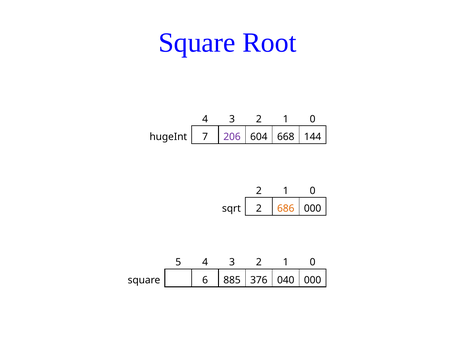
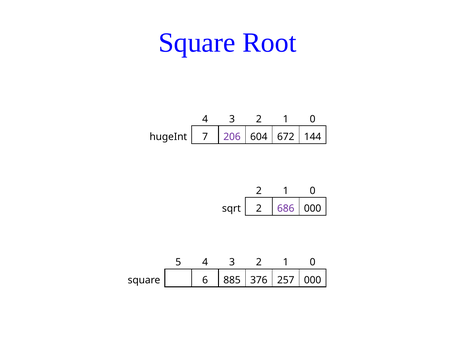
668: 668 -> 672
686 colour: orange -> purple
040: 040 -> 257
